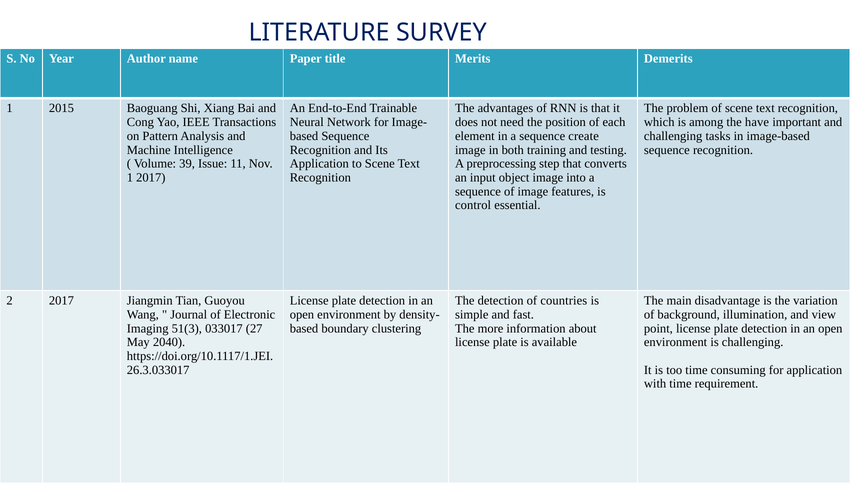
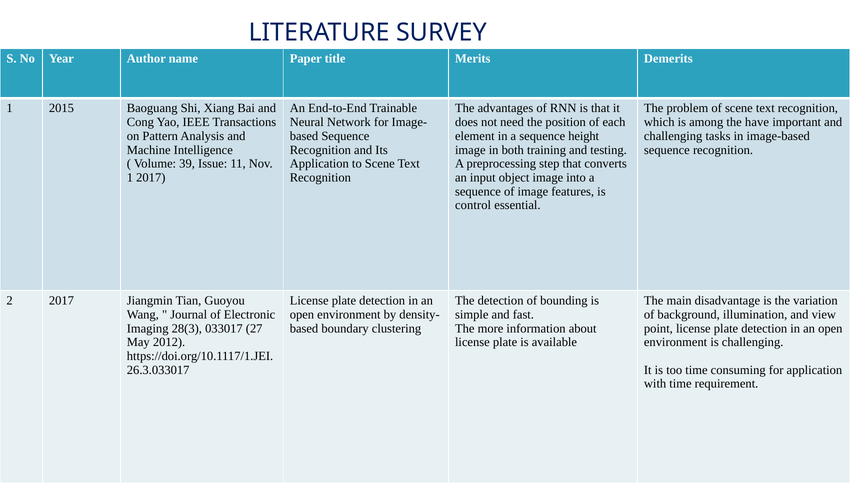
create: create -> height
countries: countries -> bounding
51(3: 51(3 -> 28(3
2040: 2040 -> 2012
